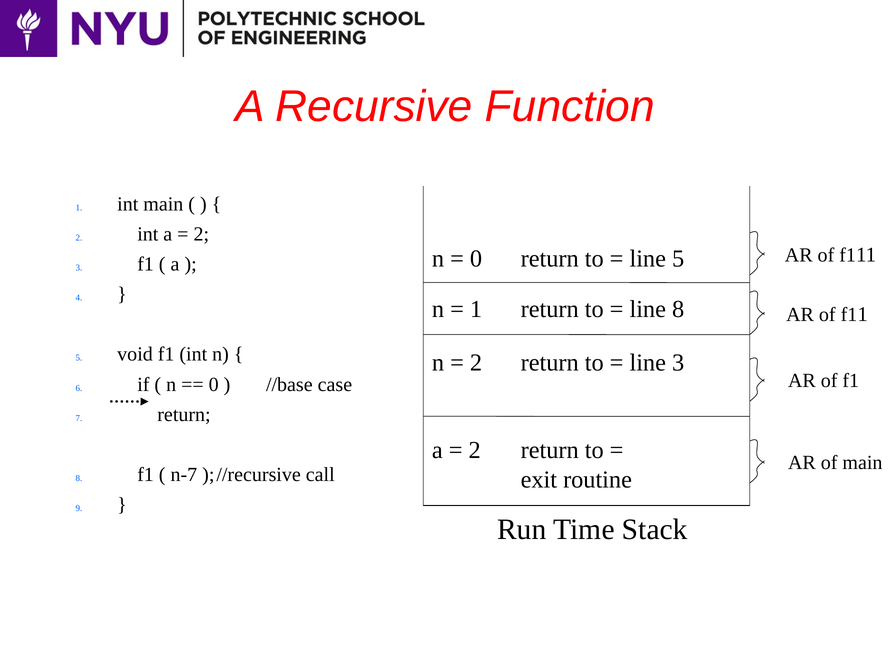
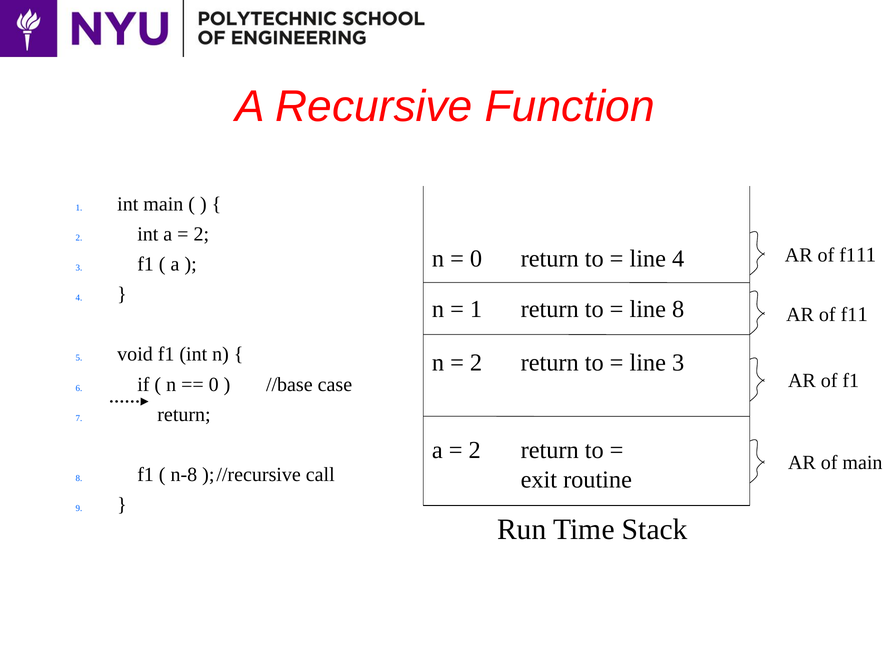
line 5: 5 -> 4
n-7: n-7 -> n-8
